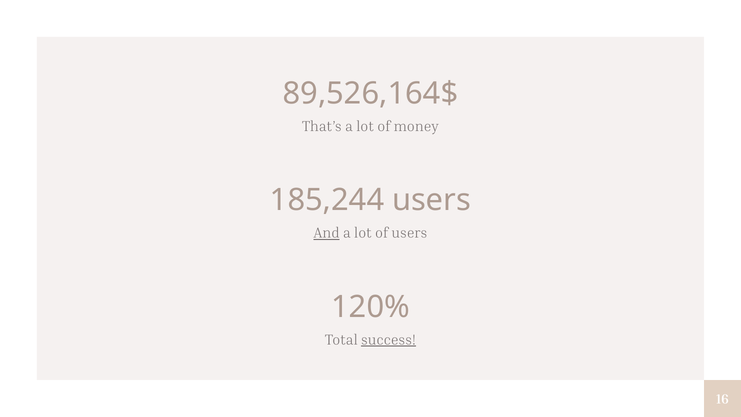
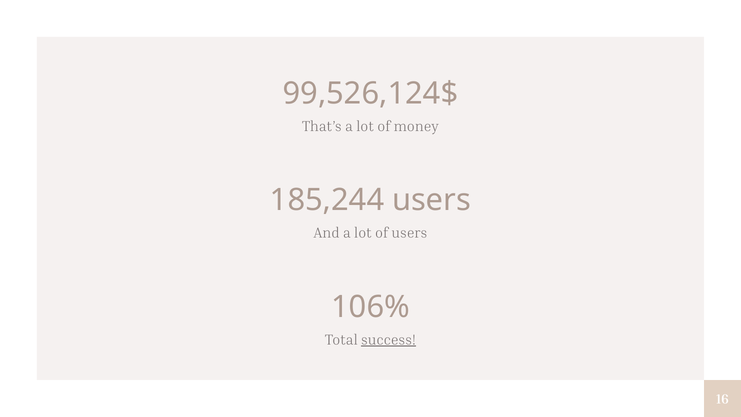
89,526,164$: 89,526,164$ -> 99,526,124$
And underline: present -> none
120%: 120% -> 106%
